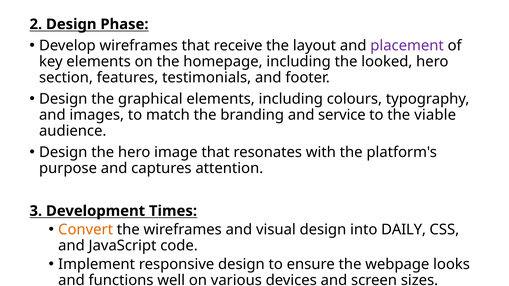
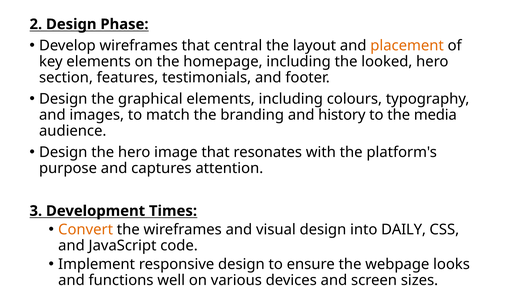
receive: receive -> central
placement colour: purple -> orange
service: service -> history
viable: viable -> media
